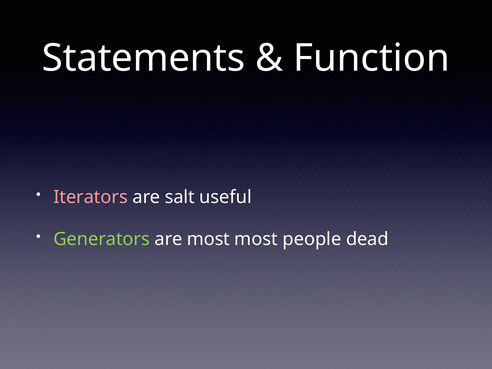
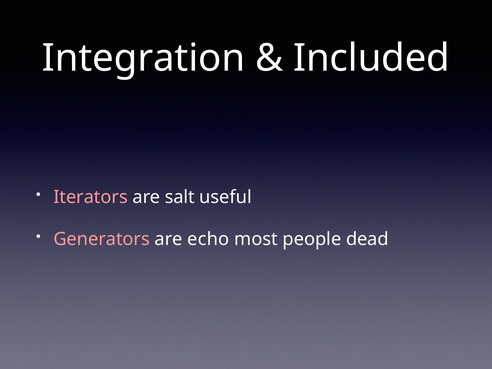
Statements: Statements -> Integration
Function: Function -> Included
Generators colour: light green -> pink
are most: most -> echo
